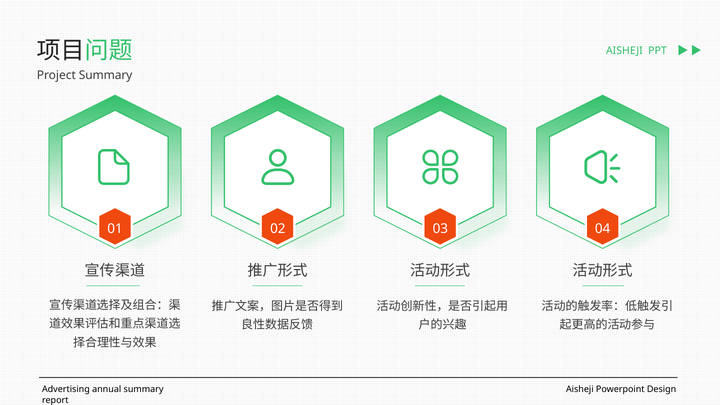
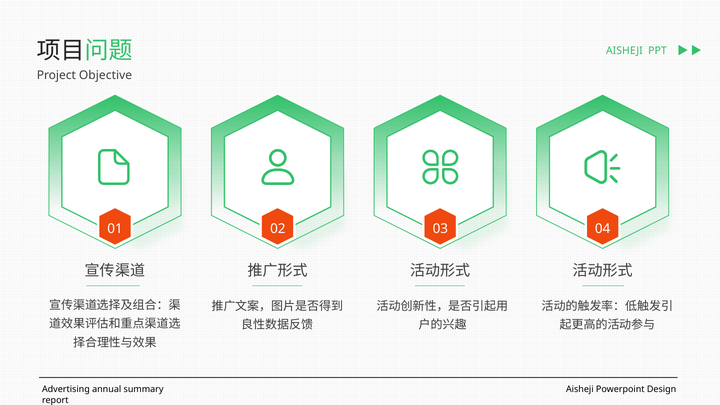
Project Summary: Summary -> Objective
